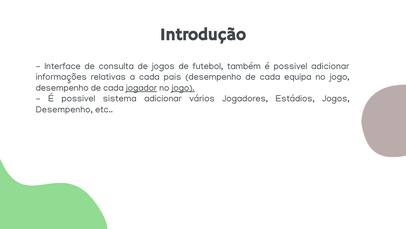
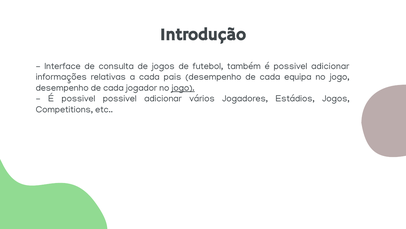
jogador underline: present -> none
possivel sistema: sistema -> possivel
Desempenho at (64, 109): Desempenho -> Competitions
